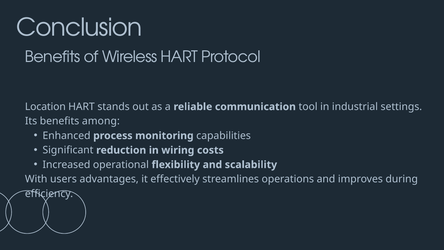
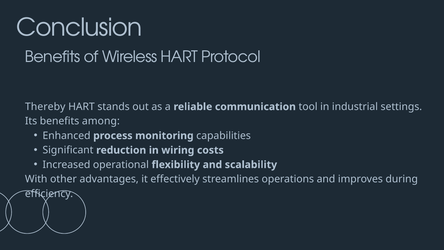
Location: Location -> Thereby
users: users -> other
